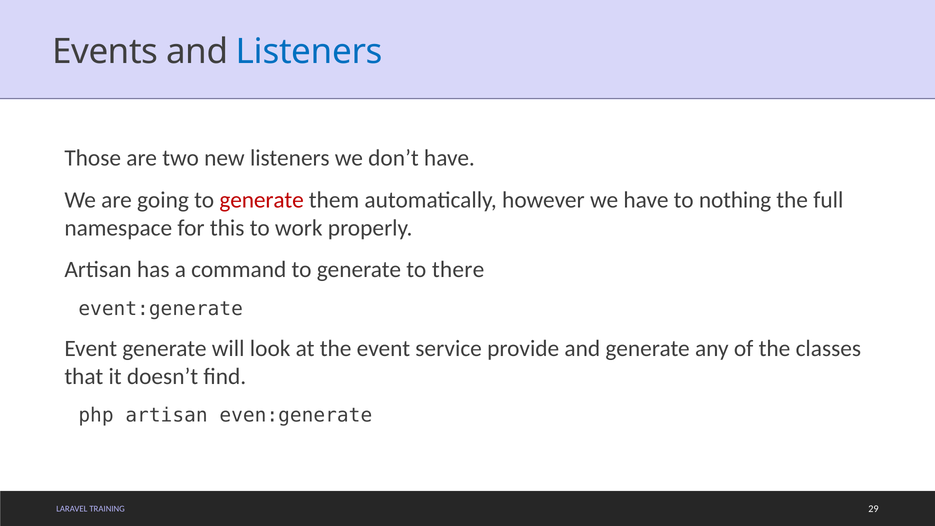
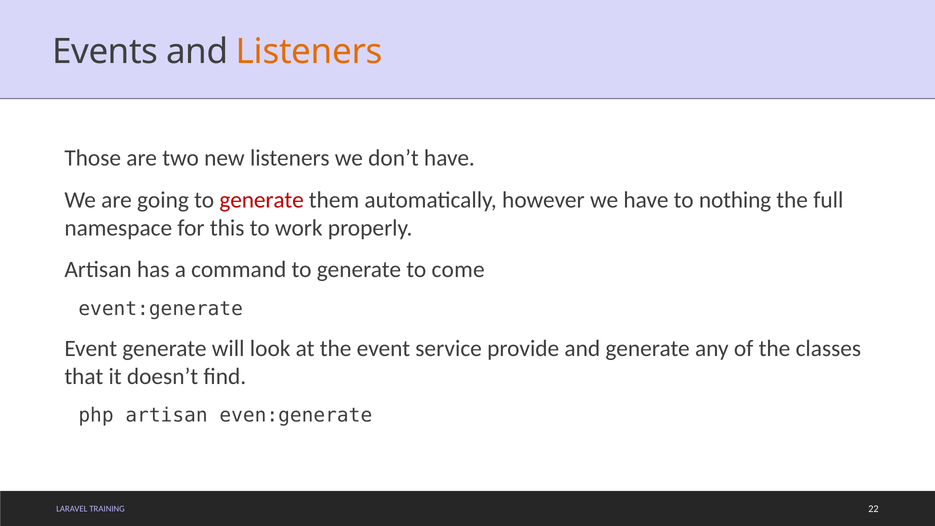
Listeners at (309, 52) colour: blue -> orange
there: there -> come
29: 29 -> 22
